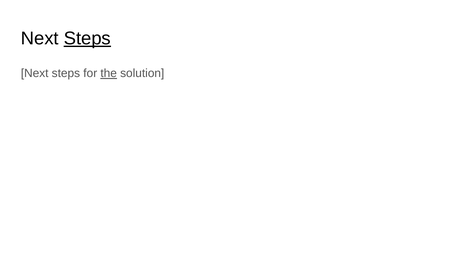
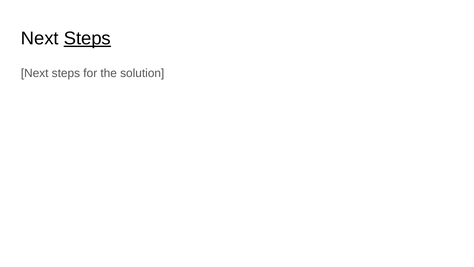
the underline: present -> none
